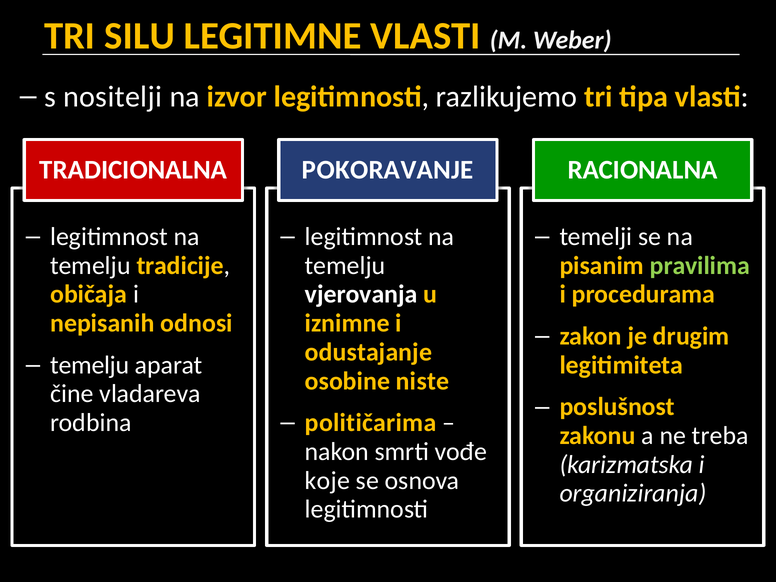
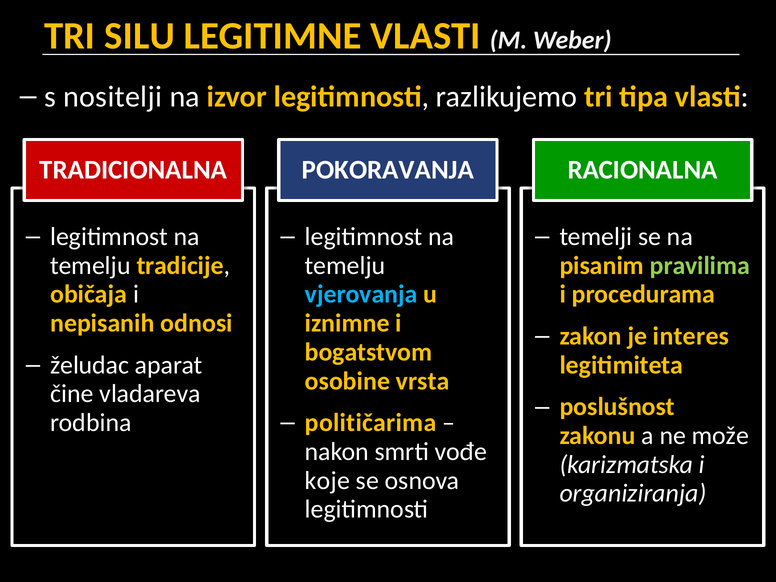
POKORAVANJE: POKORAVANJE -> POKORAVANJA
vjerovanja colour: white -> light blue
drugim: drugim -> interes
odustajanje: odustajanje -> bogatstvom
temelju at (90, 365): temelju -> želudac
niste: niste -> vrsta
treba: treba -> može
